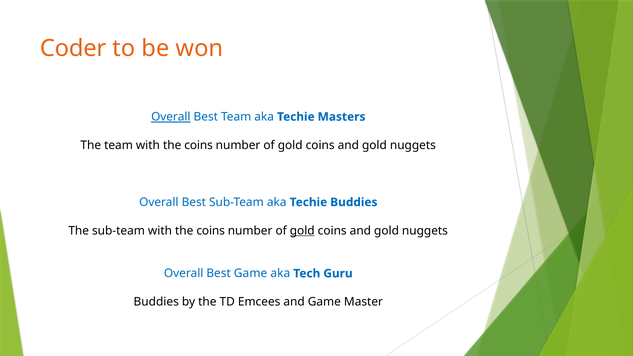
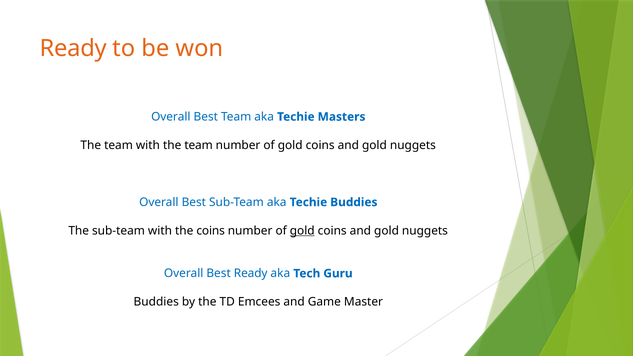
Coder at (73, 48): Coder -> Ready
Overall at (171, 117) underline: present -> none
team with the coins: coins -> team
Best Game: Game -> Ready
